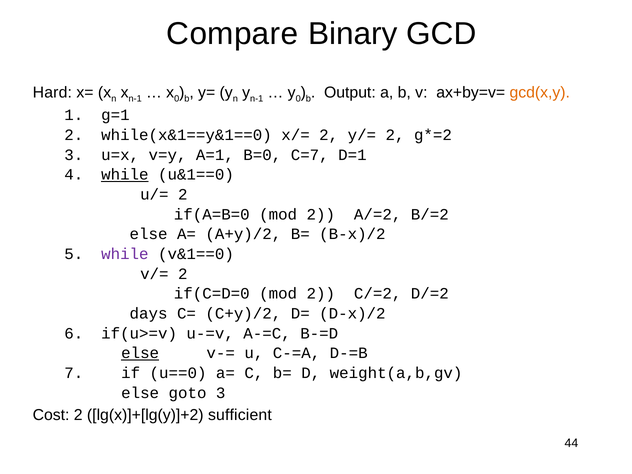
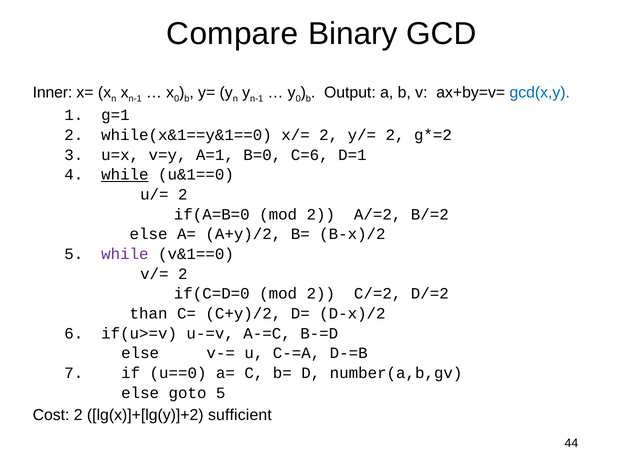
Hard: Hard -> Inner
gcd(x,y colour: orange -> blue
C=7: C=7 -> C=6
days: days -> than
else at (140, 353) underline: present -> none
weight(a,b,gv: weight(a,b,gv -> number(a,b,gv
goto 3: 3 -> 5
